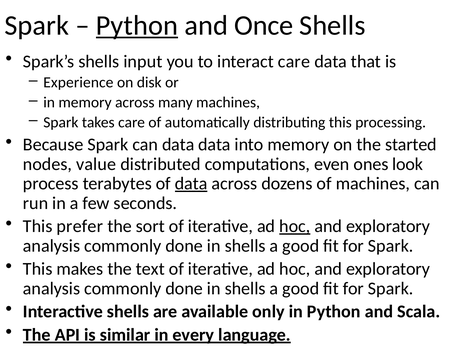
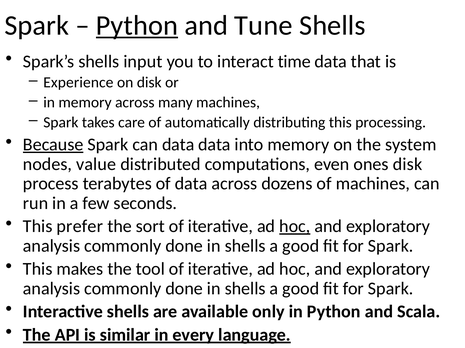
Once: Once -> Tune
interact care: care -> time
Because underline: none -> present
started: started -> system
ones look: look -> disk
data at (191, 184) underline: present -> none
text: text -> tool
